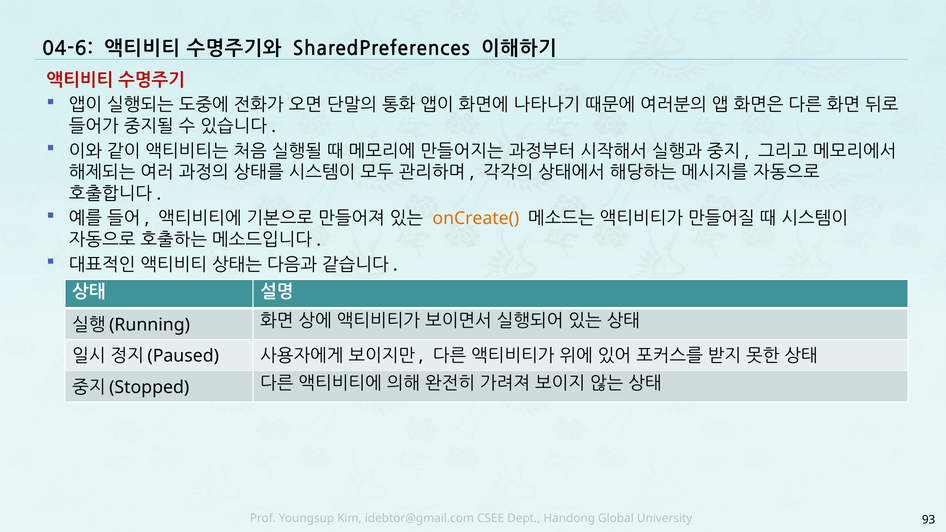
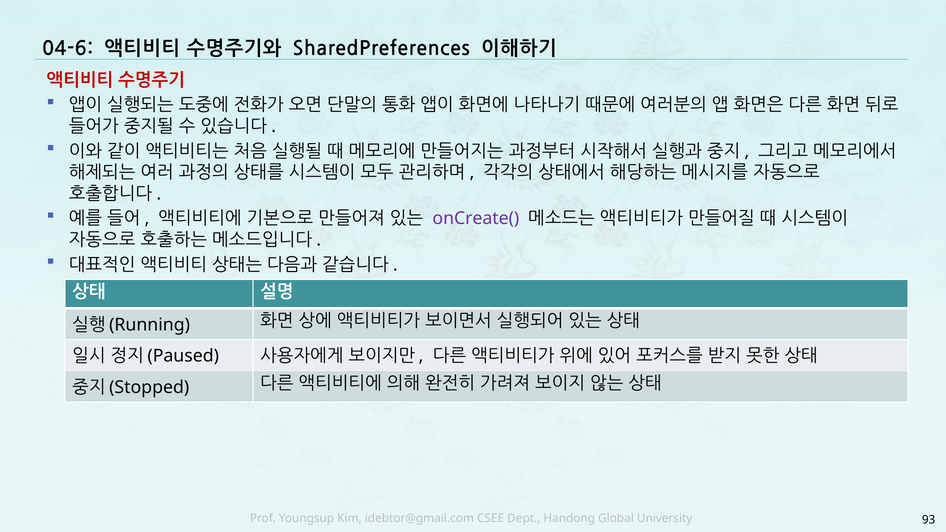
onCreate( colour: orange -> purple
